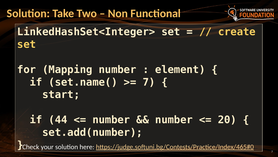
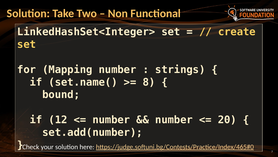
element: element -> strings
7 at (149, 82): 7 -> 8
start: start -> bound
44: 44 -> 12
